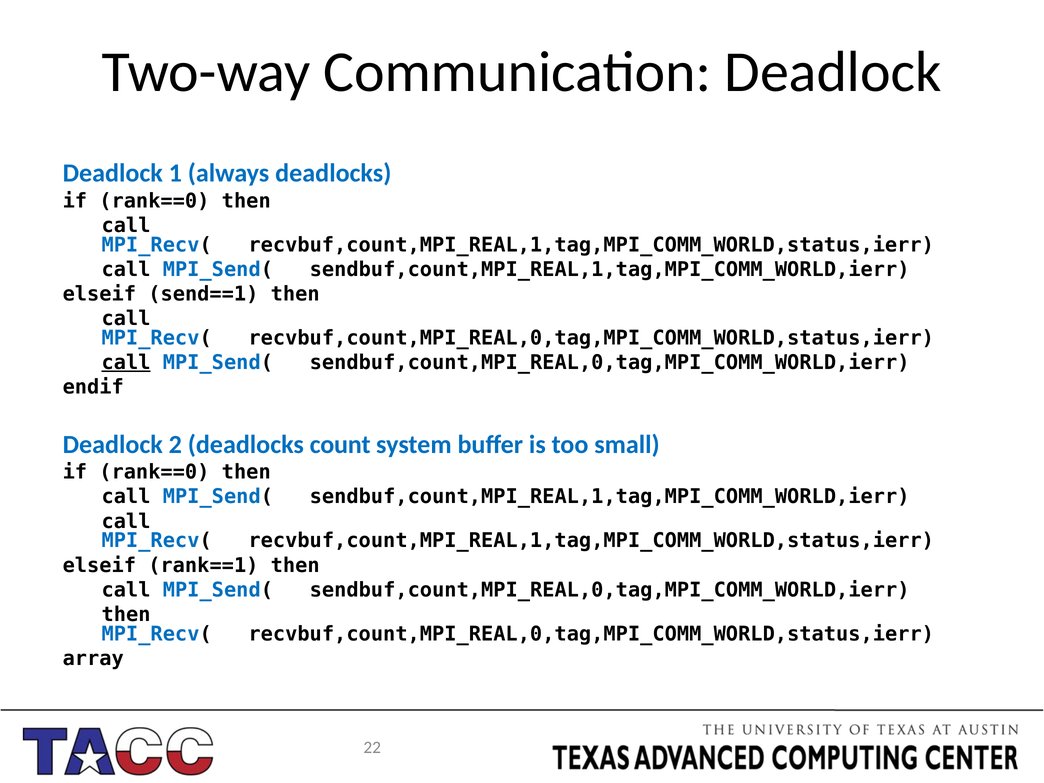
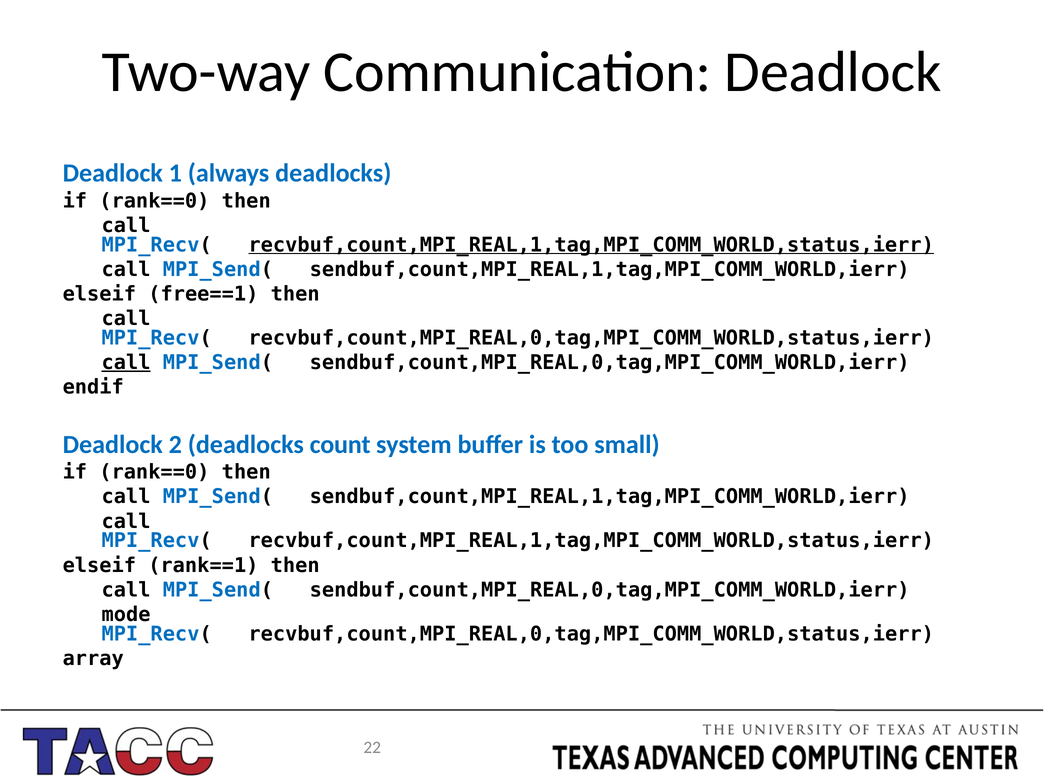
recvbuf,count,MPI_REAL,1,tag,MPI_COMM_WORLD,status,ierr at (591, 245) underline: none -> present
send==1: send==1 -> free==1
then at (126, 614): then -> mode
